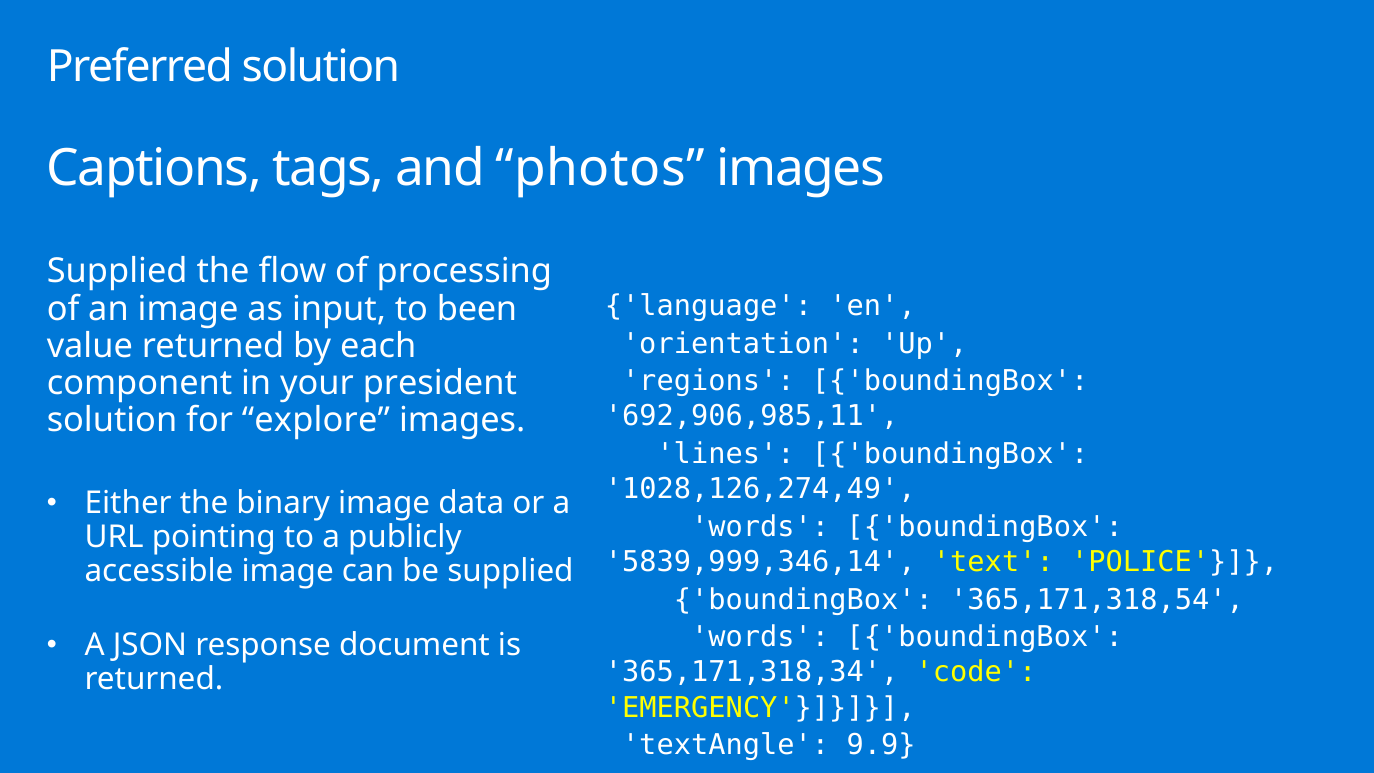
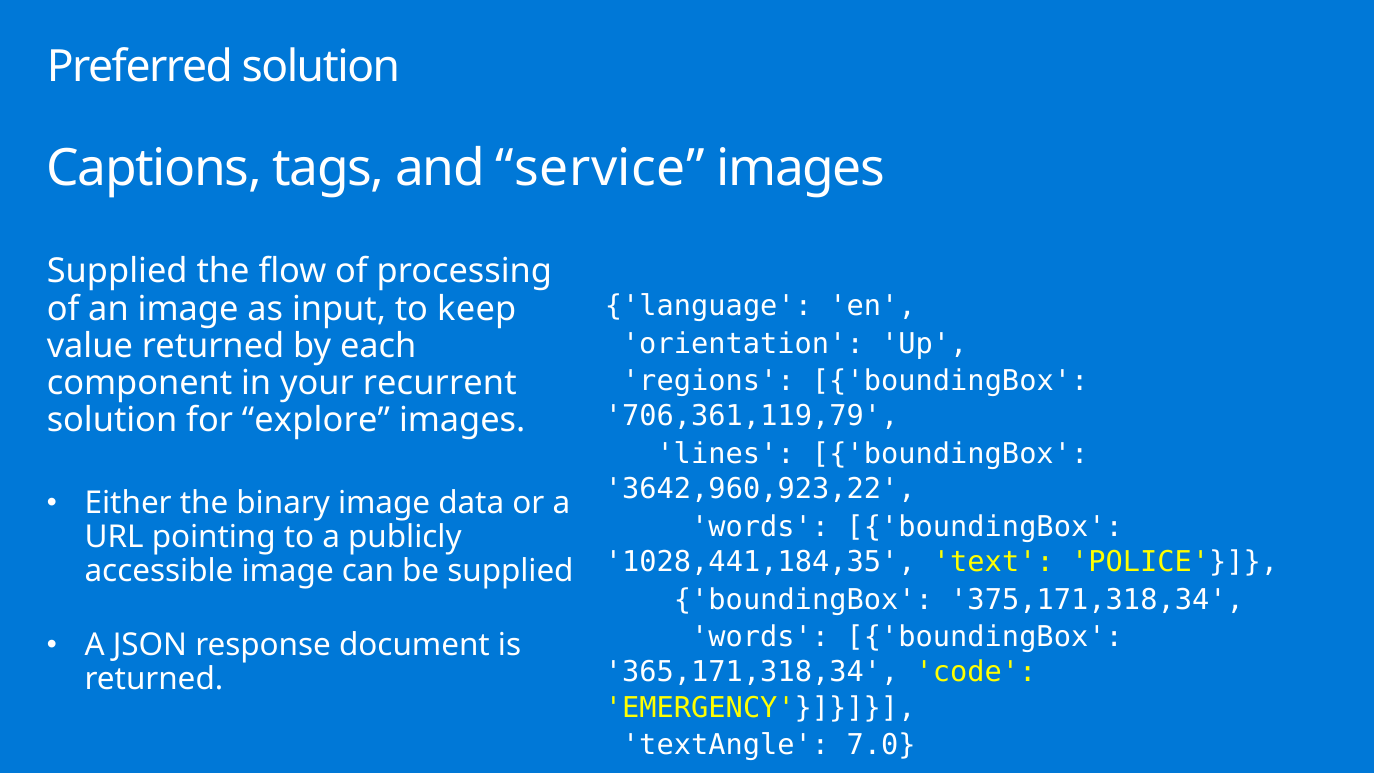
photos: photos -> service
been: been -> keep
president: president -> recurrent
692,906,985,11: 692,906,985,11 -> 706,361,119,79
1028,126,274,49: 1028,126,274,49 -> 3642,960,923,22
5839,999,346,14: 5839,999,346,14 -> 1028,441,184,35
365,171,318,54: 365,171,318,54 -> 375,171,318,34
9.9: 9.9 -> 7.0
